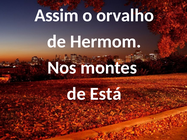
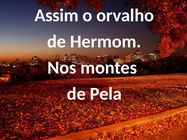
Está: Está -> Pela
